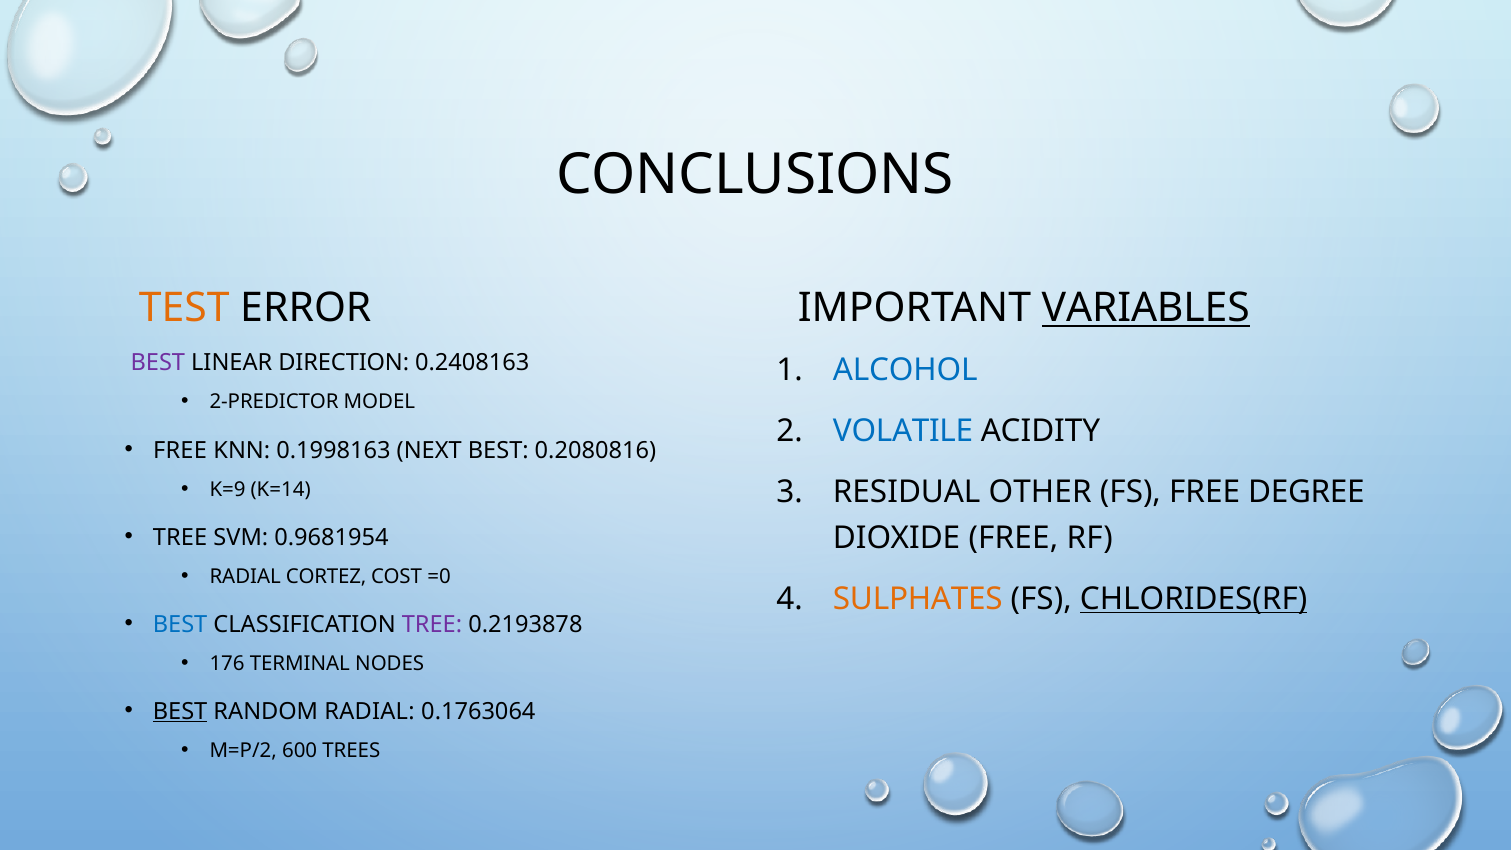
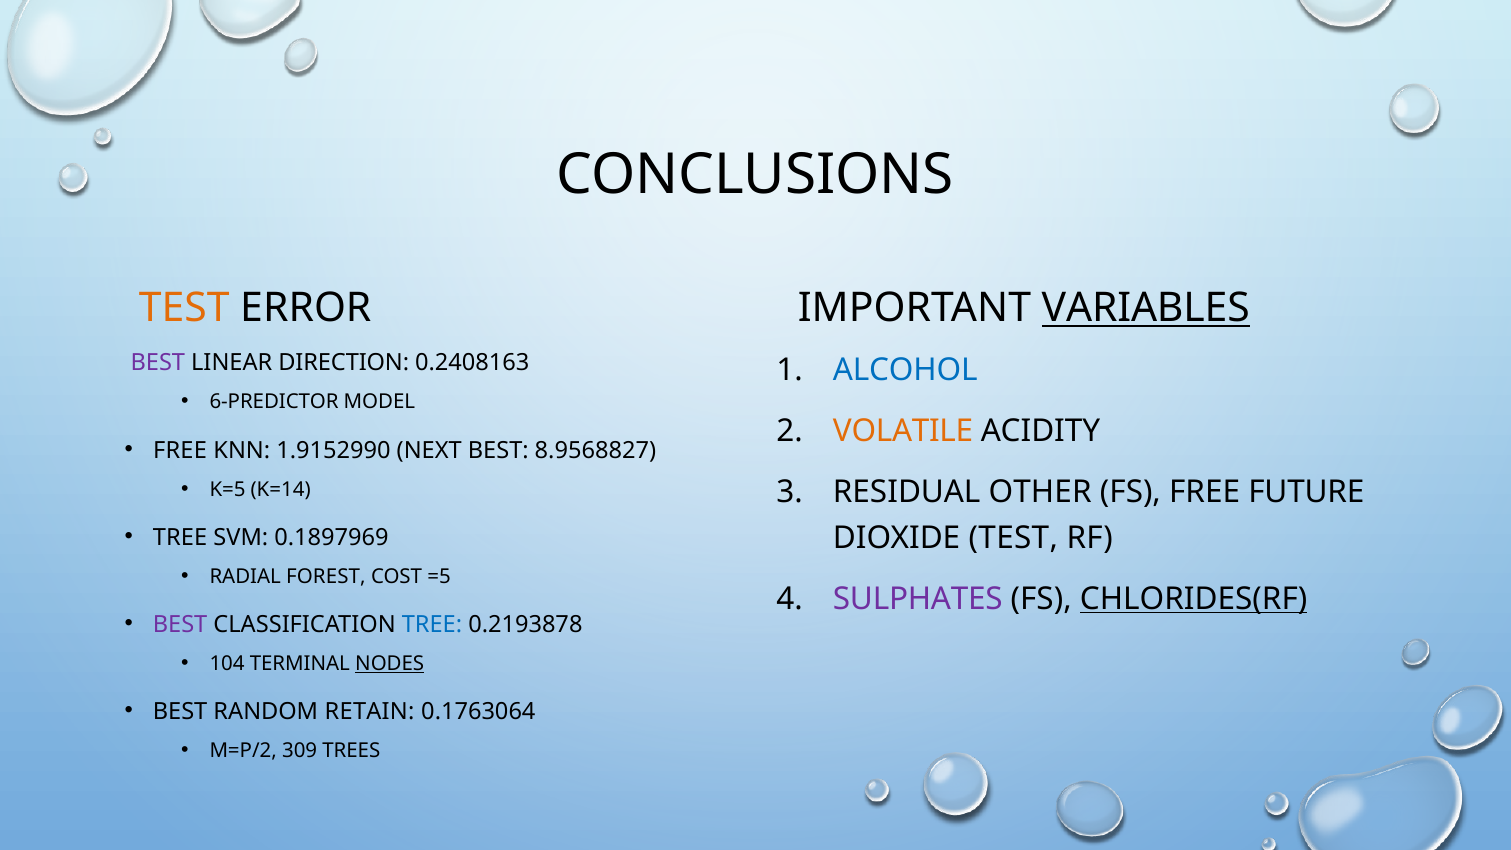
2-PREDICTOR: 2-PREDICTOR -> 6-PREDICTOR
VOLATILE colour: blue -> orange
0.1998163: 0.1998163 -> 1.9152990
0.2080816: 0.2080816 -> 8.9568827
K=9: K=9 -> K=5
DEGREE: DEGREE -> FUTURE
0.9681954: 0.9681954 -> 0.1897969
DIOXIDE FREE: FREE -> TEST
CORTEZ: CORTEZ -> FOREST
=0: =0 -> =5
SULPHATES colour: orange -> purple
BEST at (180, 624) colour: blue -> purple
TREE at (432, 624) colour: purple -> blue
176: 176 -> 104
NODES underline: none -> present
BEST at (180, 712) underline: present -> none
RANDOM RADIAL: RADIAL -> RETAIN
600: 600 -> 309
